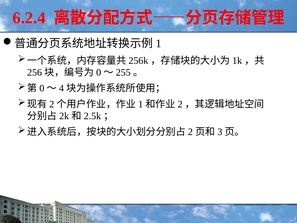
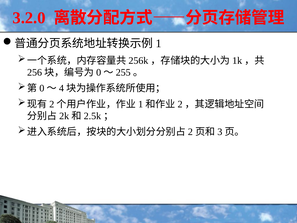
6.2.4: 6.2.4 -> 3.2.0
